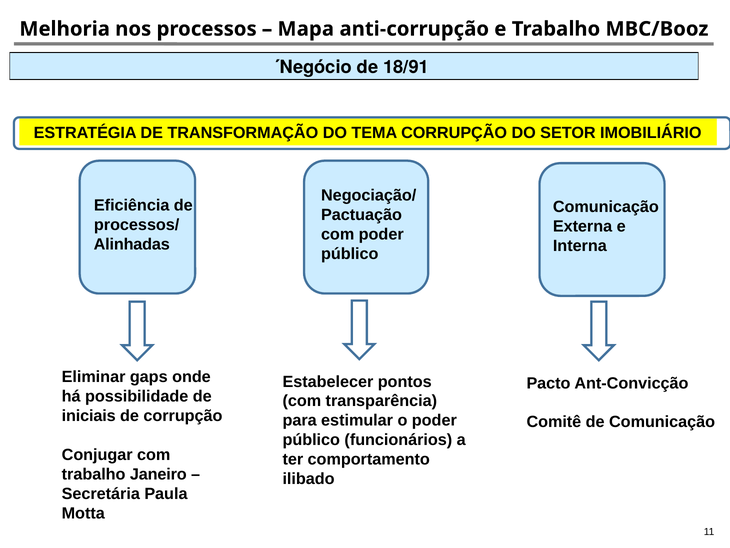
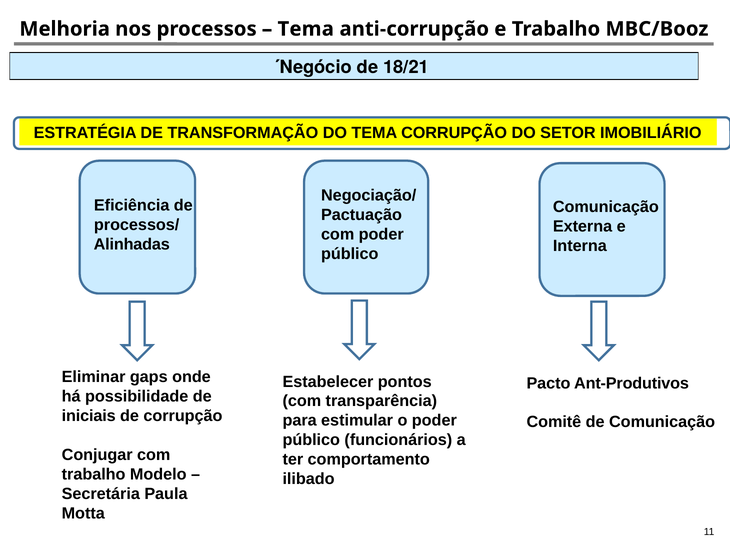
Mapa at (306, 29): Mapa -> Tema
18/91: 18/91 -> 18/21
Ant-Convicção: Ant-Convicção -> Ant-Produtivos
Janeiro: Janeiro -> Modelo
